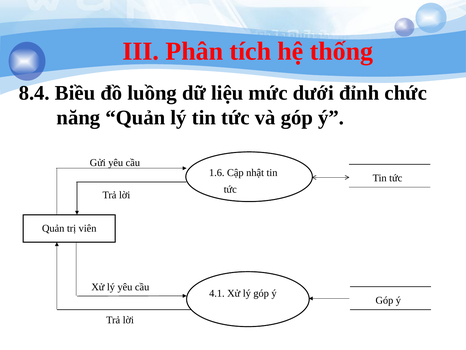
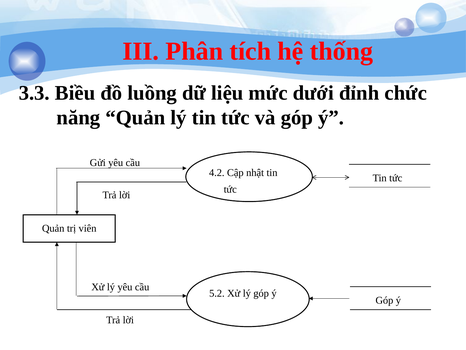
8.4: 8.4 -> 3.3
1.6: 1.6 -> 4.2
4.1: 4.1 -> 5.2
